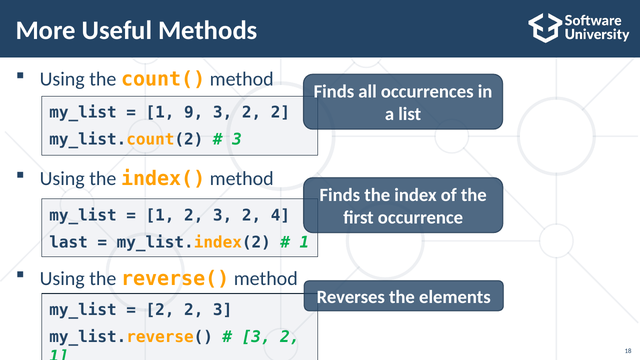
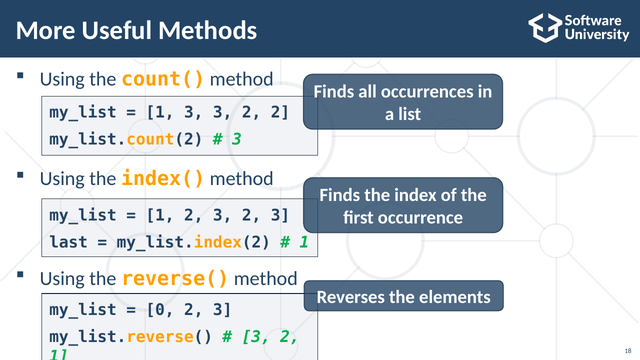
1 9: 9 -> 3
3 2 4: 4 -> 3
2 at (160, 310): 2 -> 0
